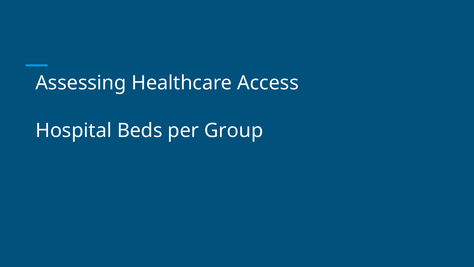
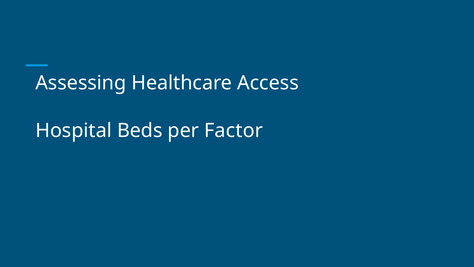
Group: Group -> Factor
